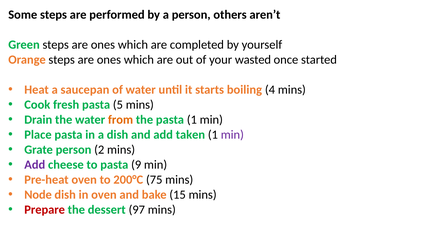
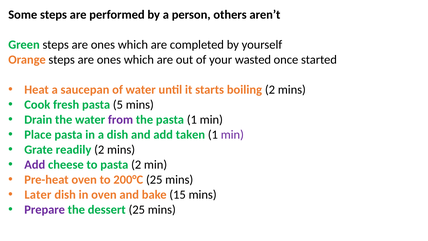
boiling 4: 4 -> 2
from colour: orange -> purple
Grate person: person -> readily
pasta 9: 9 -> 2
200°C 75: 75 -> 25
Node: Node -> Later
Prepare colour: red -> purple
dessert 97: 97 -> 25
